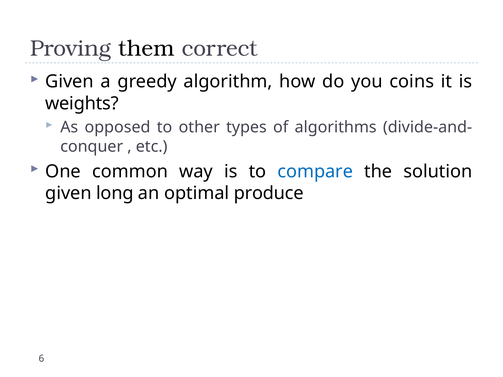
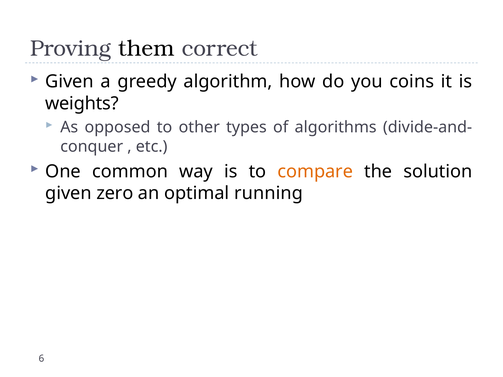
compare colour: blue -> orange
long: long -> zero
produce: produce -> running
